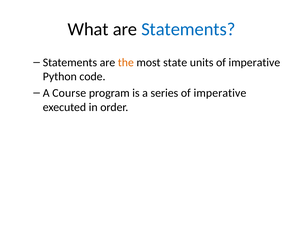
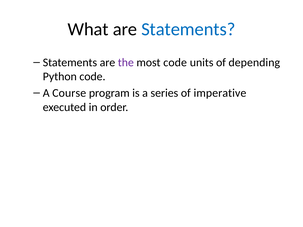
the colour: orange -> purple
most state: state -> code
units of imperative: imperative -> depending
